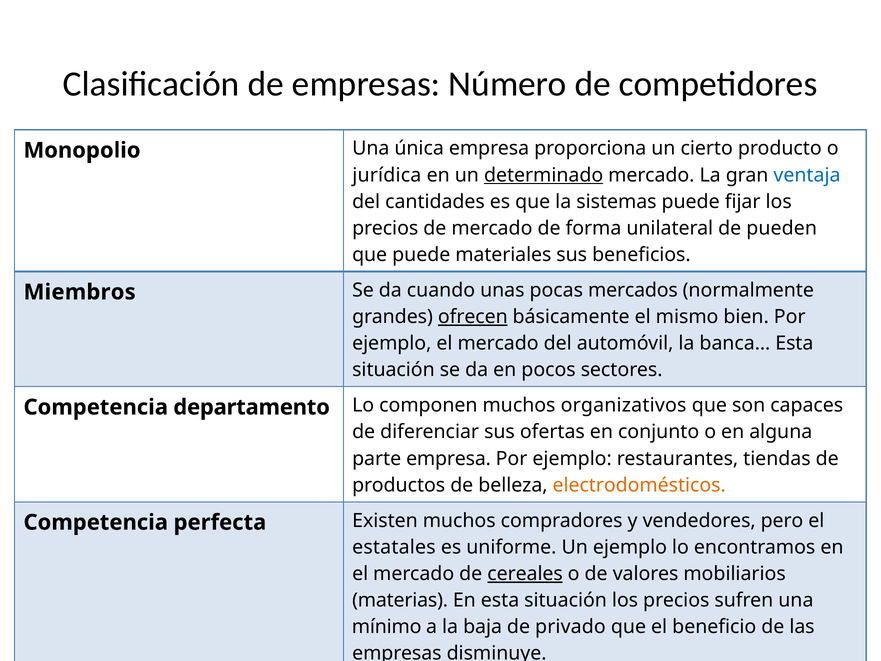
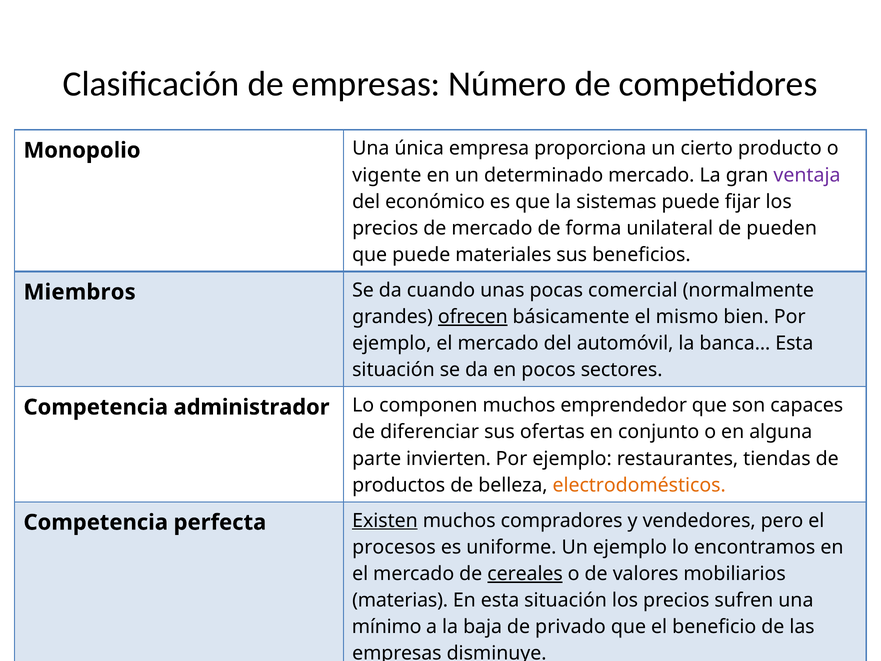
jurídica: jurídica -> vigente
determinado underline: present -> none
ventaja colour: blue -> purple
cantidades: cantidades -> económico
mercados: mercados -> comercial
departamento: departamento -> administrador
organizativos: organizativos -> emprendedor
parte empresa: empresa -> invierten
Existen underline: none -> present
estatales: estatales -> procesos
